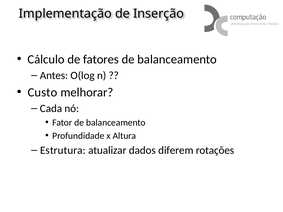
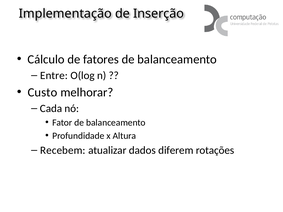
Antes: Antes -> Entre
Estrutura: Estrutura -> Recebem
